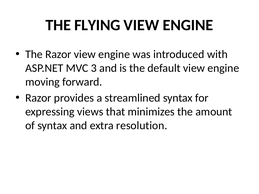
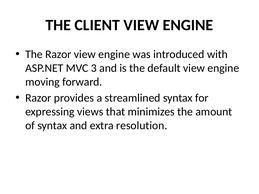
FLYING: FLYING -> CLIENT
